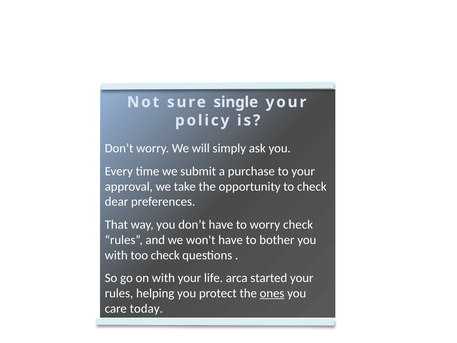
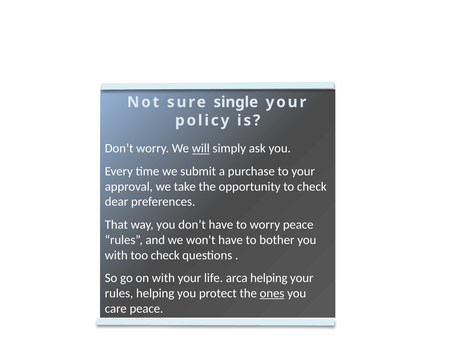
will underline: none -> present
worry check: check -> peace
arca started: started -> helping
care today: today -> peace
